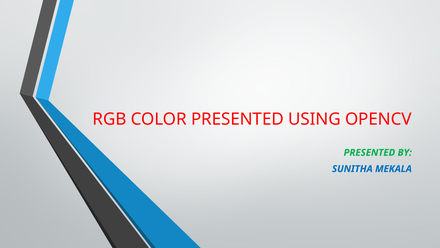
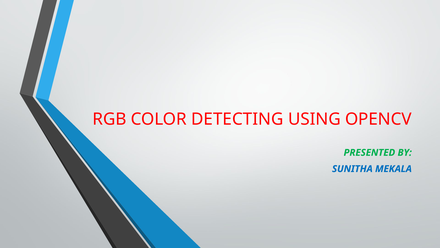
COLOR PRESENTED: PRESENTED -> DETECTING
